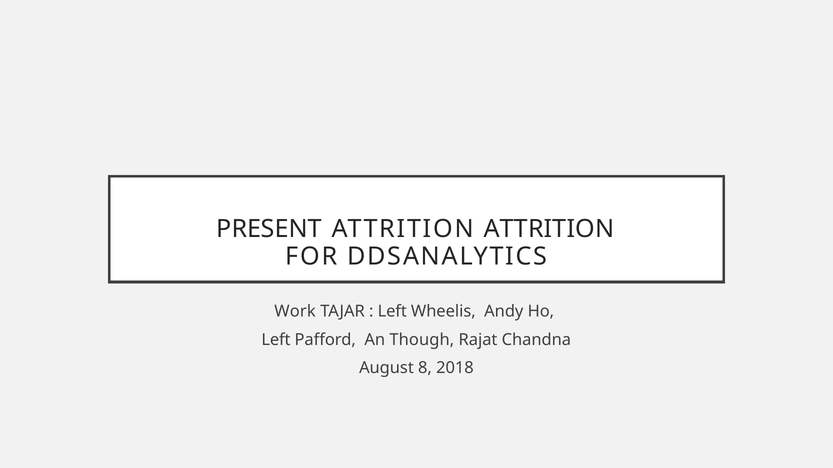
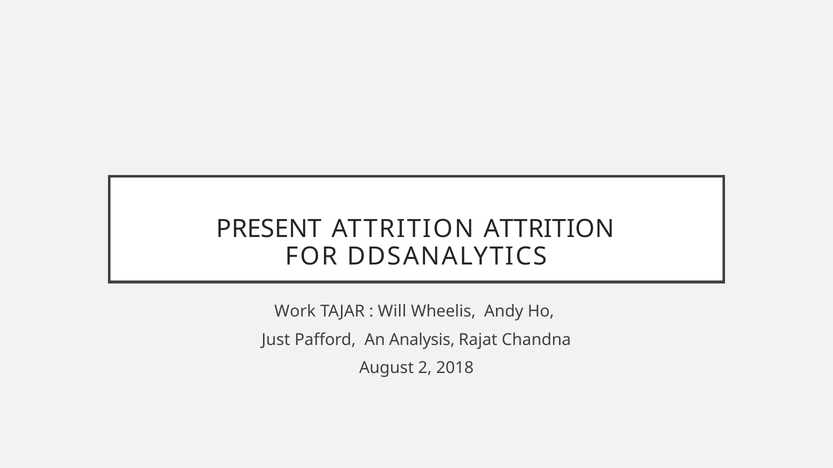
Left at (392, 312): Left -> Will
Left at (276, 340): Left -> Just
Though: Though -> Analysis
8: 8 -> 2
